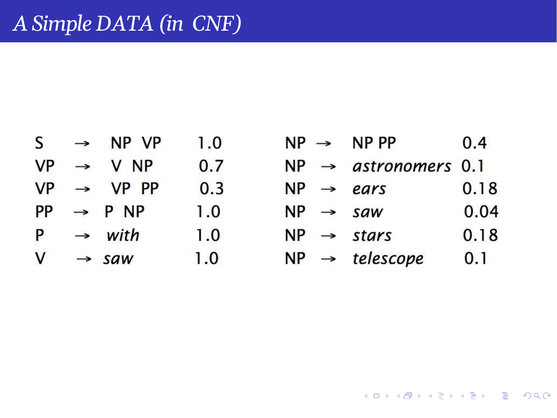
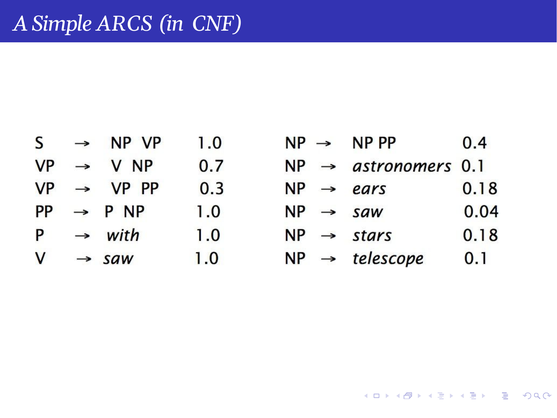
DATA: DATA -> ARCS
